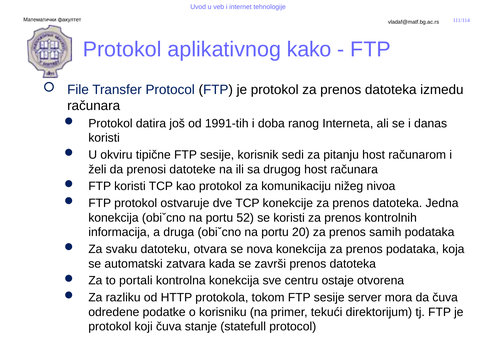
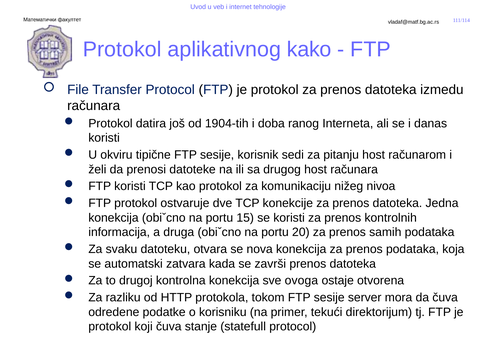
1991-tih: 1991-tih -> 1904-tih
52: 52 -> 15
portali: portali -> drugoj
centru: centru -> ovoga
